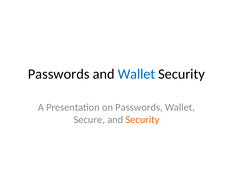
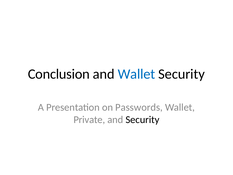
Passwords at (59, 74): Passwords -> Conclusion
Secure: Secure -> Private
Security at (142, 120) colour: orange -> black
